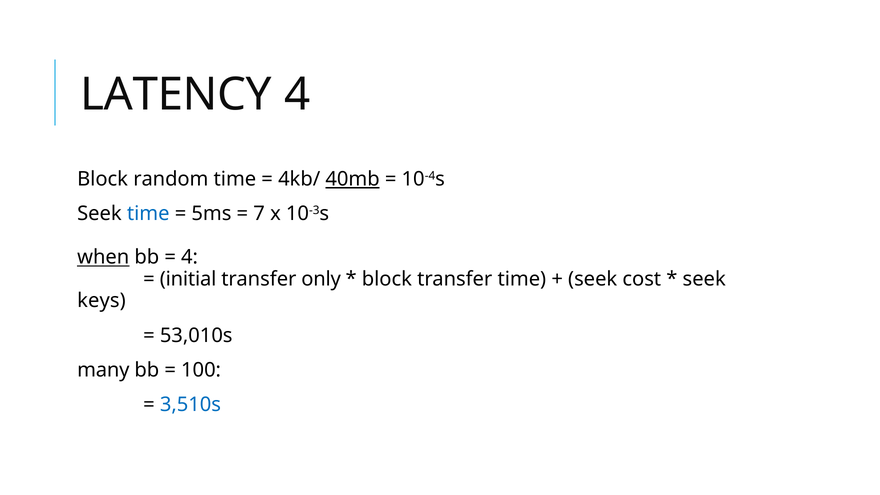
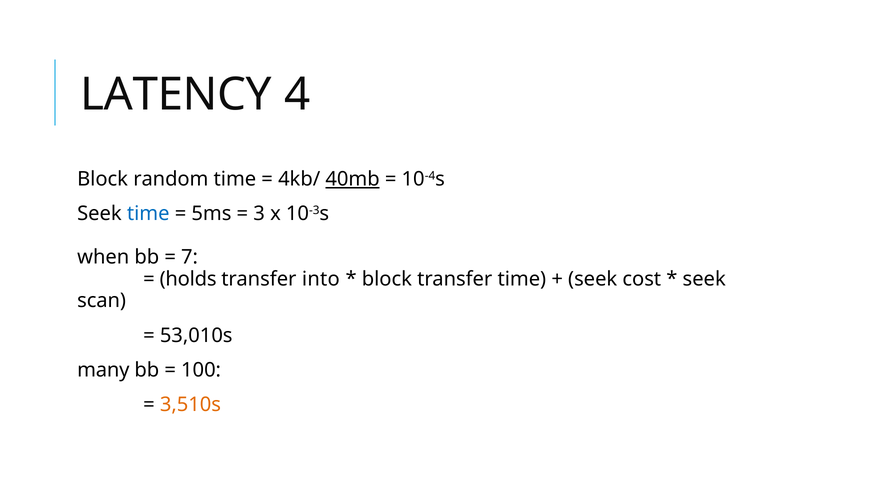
7: 7 -> 3
when underline: present -> none
4 at (190, 257): 4 -> 7
initial: initial -> holds
only: only -> into
keys: keys -> scan
3,510s colour: blue -> orange
